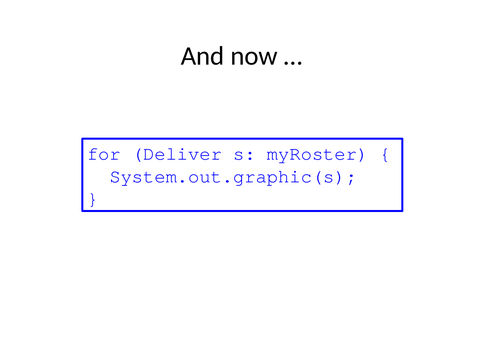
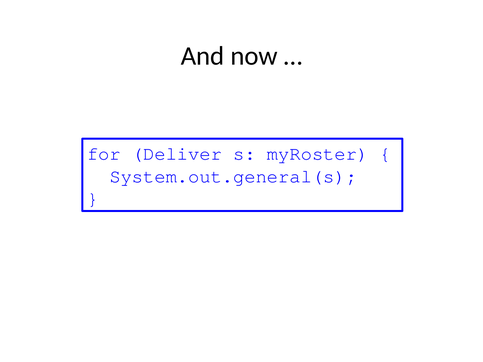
System.out.graphic(s: System.out.graphic(s -> System.out.general(s
